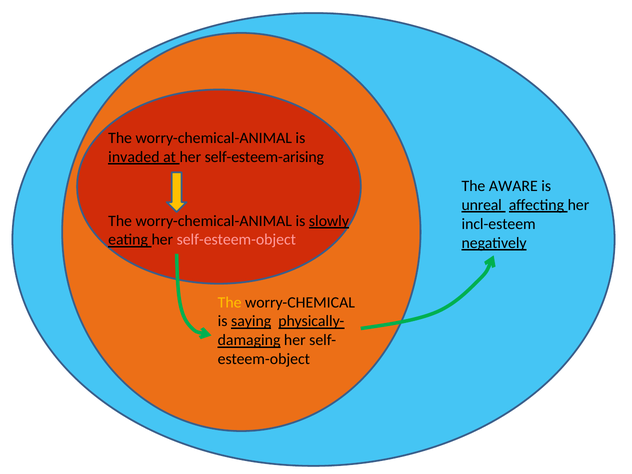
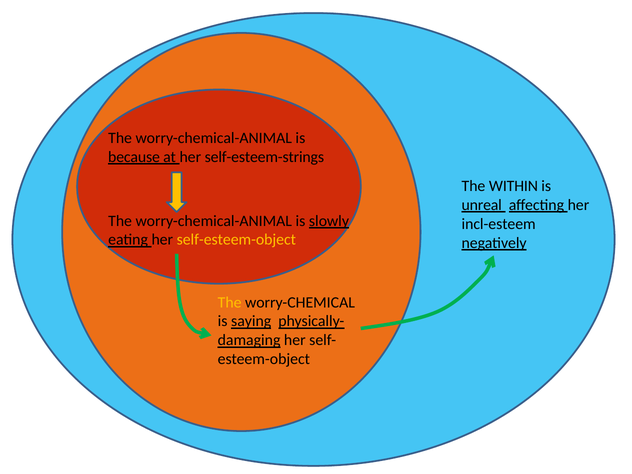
invaded: invaded -> because
self-esteem-arising: self-esteem-arising -> self-esteem-strings
AWARE: AWARE -> WITHIN
self-esteem-object colour: pink -> yellow
